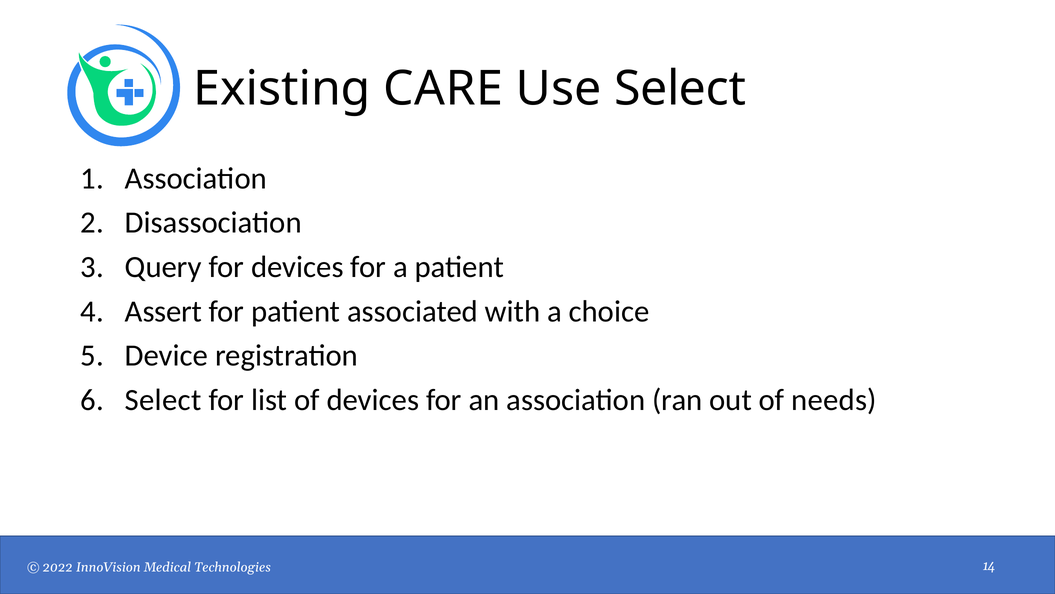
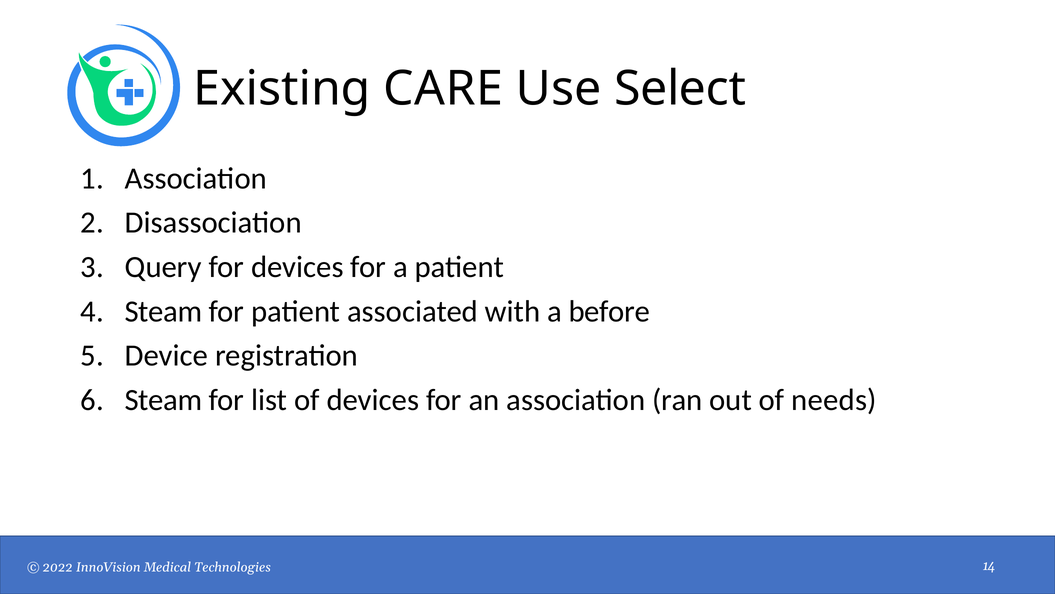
Assert at (163, 311): Assert -> Steam
choice: choice -> before
Select at (163, 400): Select -> Steam
